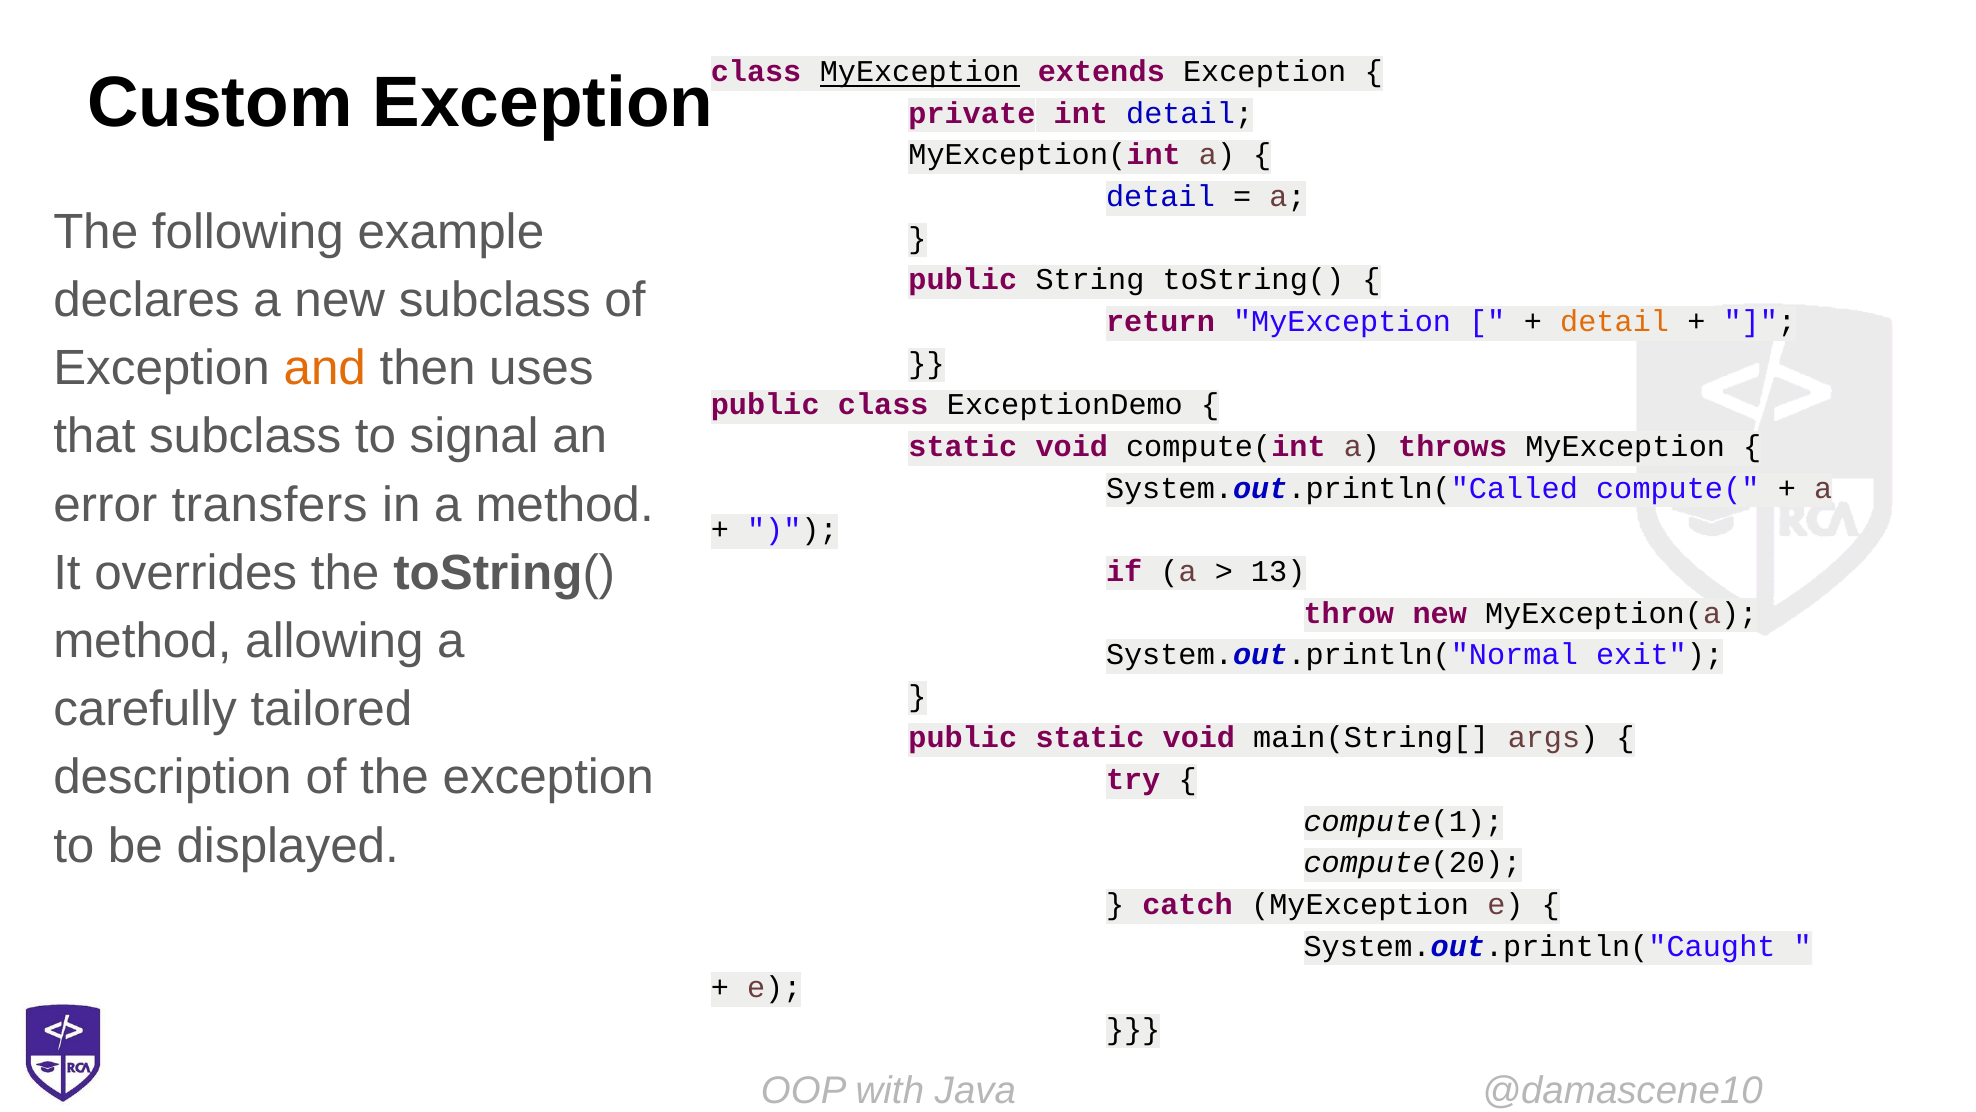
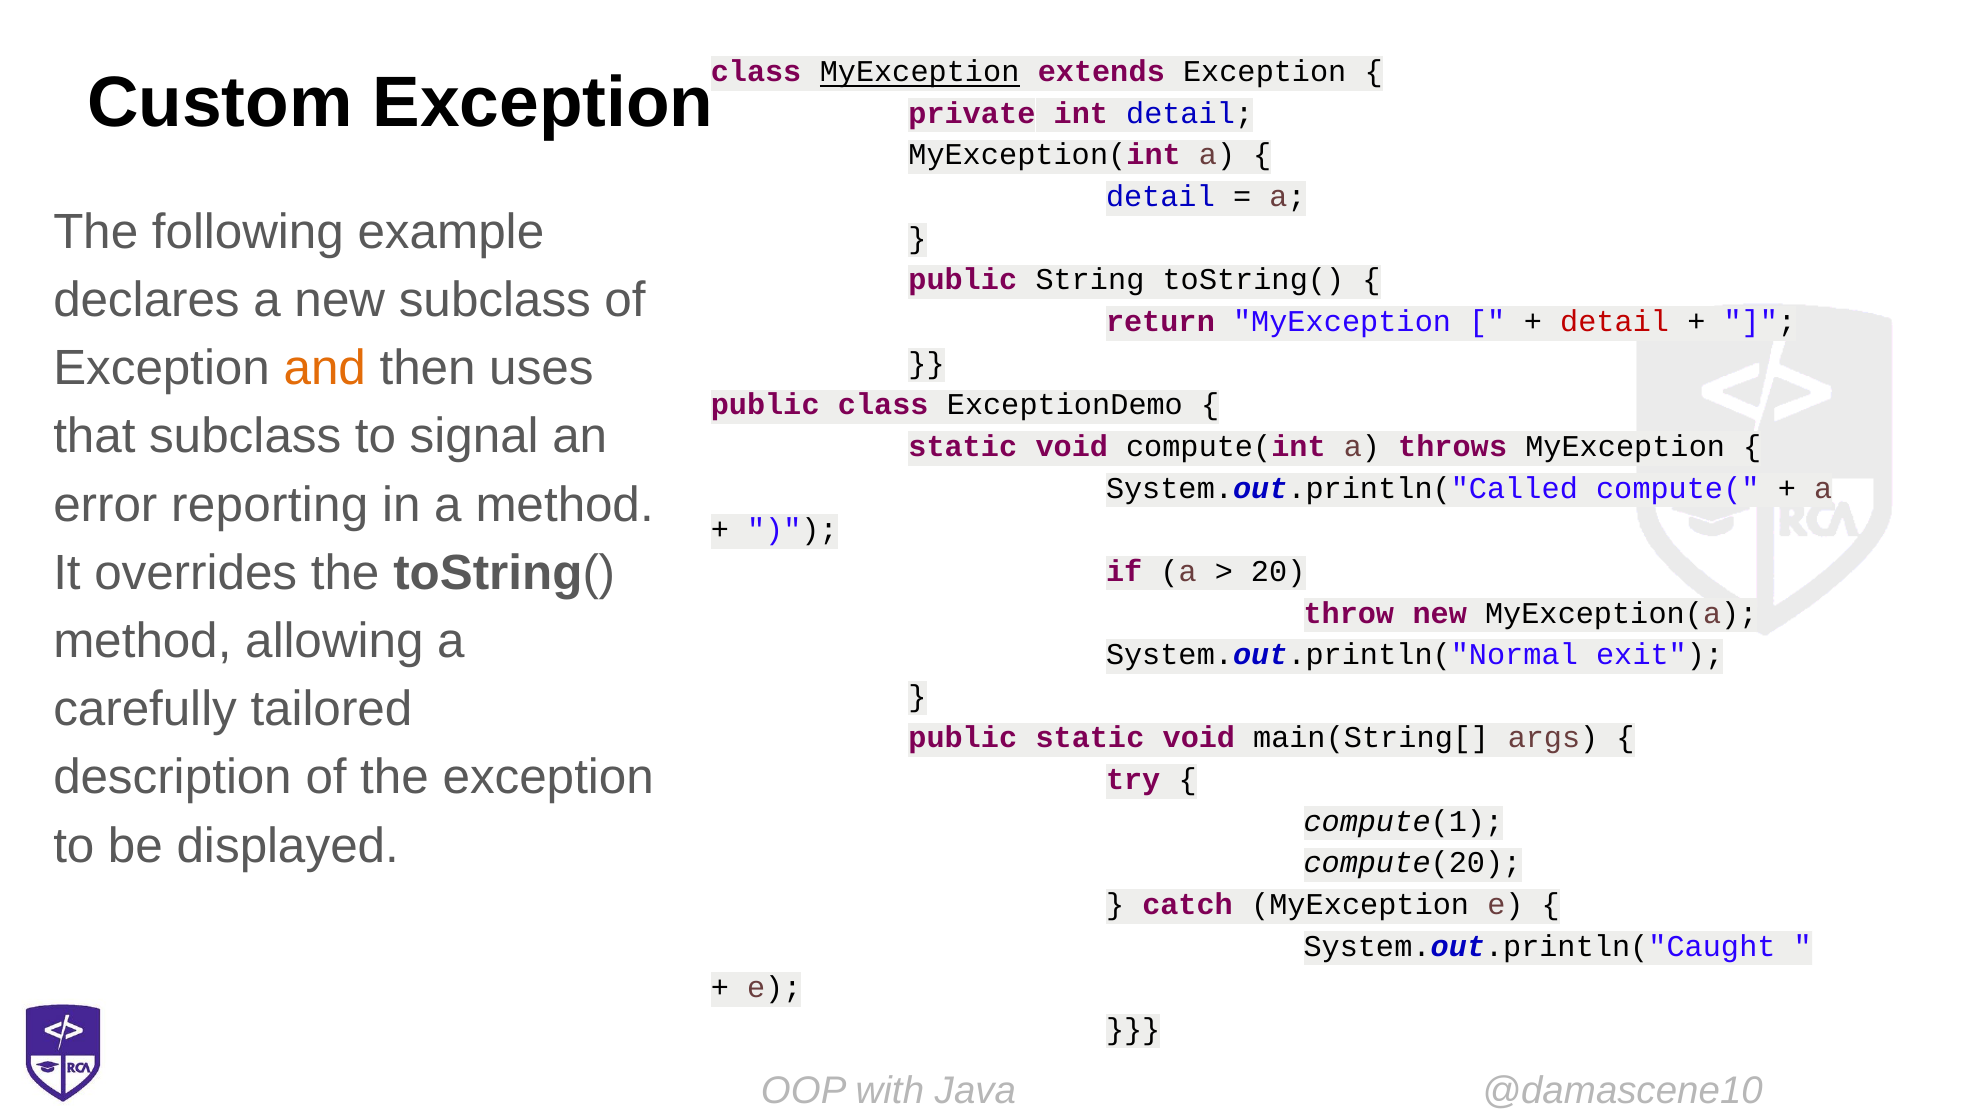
detail at (1615, 321) colour: orange -> red
transfers: transfers -> reporting
13: 13 -> 20
